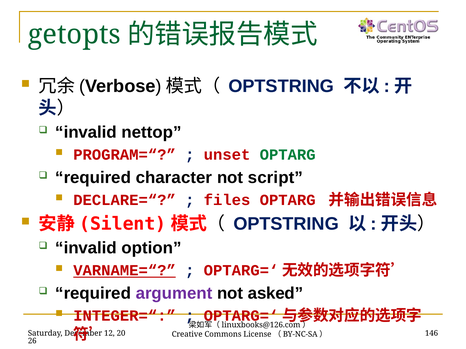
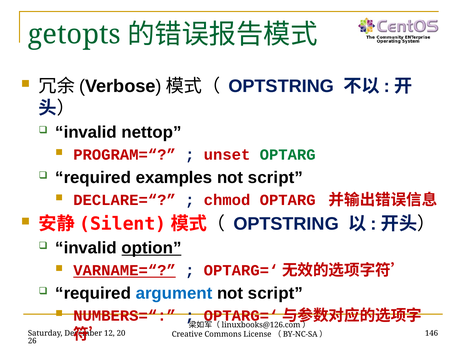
character: character -> examples
files: files -> chmod
option underline: none -> present
argument colour: purple -> blue
asked at (276, 294): asked -> script
INTEGER=“: INTEGER=“ -> NUMBERS=“
